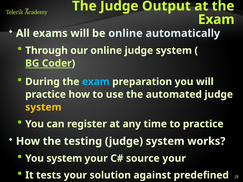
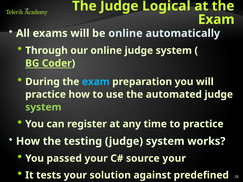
Output: Output -> Logical
system at (43, 107) colour: yellow -> light green
You system: system -> passed
